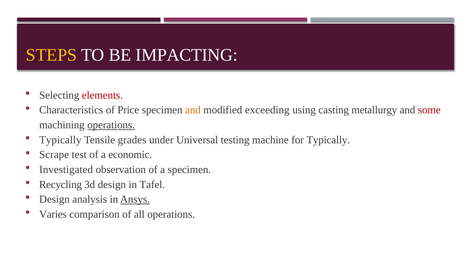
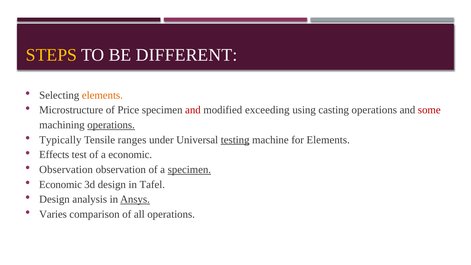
IMPACTING: IMPACTING -> DIFFERENT
elements at (102, 95) colour: red -> orange
Characteristics: Characteristics -> Microstructure
and at (193, 110) colour: orange -> red
casting metallurgy: metallurgy -> operations
grades: grades -> ranges
testing underline: none -> present
for Typically: Typically -> Elements
Scrape: Scrape -> Effects
Investigated at (66, 170): Investigated -> Observation
specimen at (189, 170) underline: none -> present
Recycling at (61, 184): Recycling -> Economic
